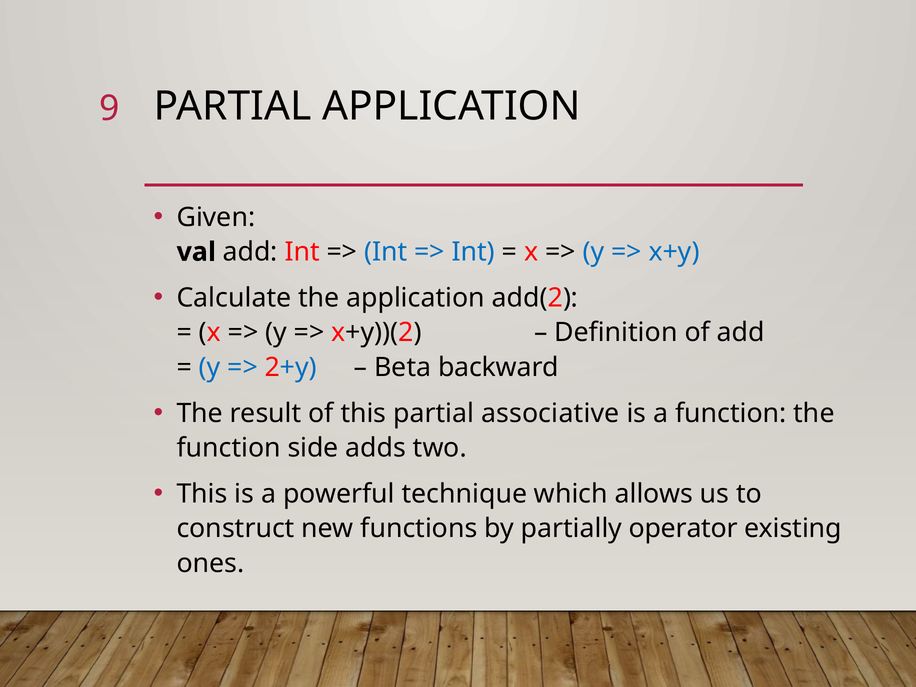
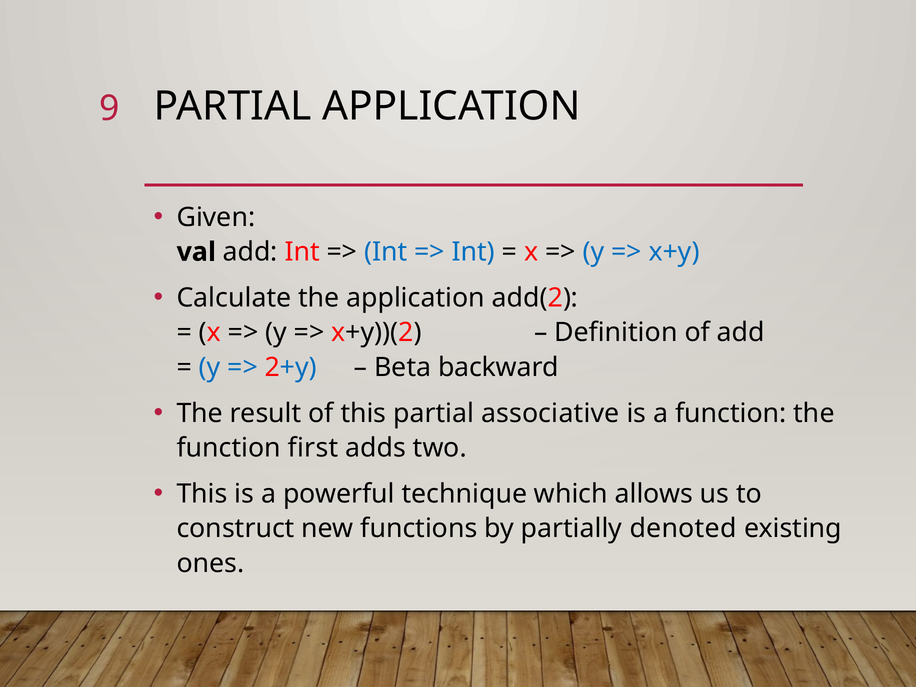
side: side -> first
operator: operator -> denoted
